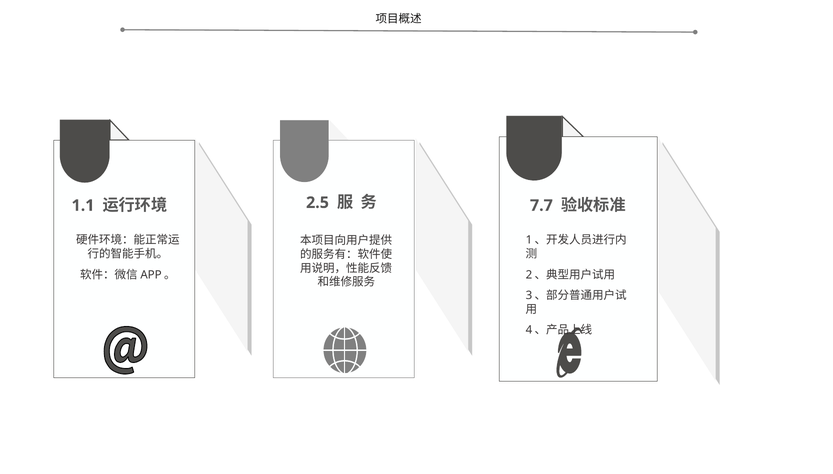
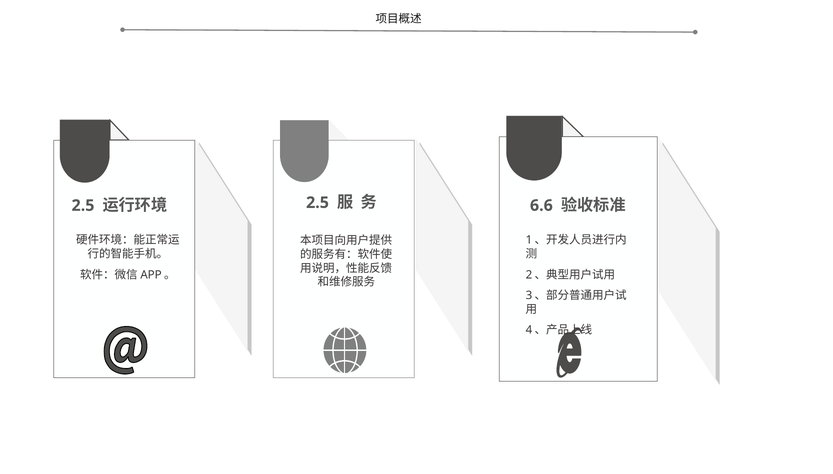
1.1 at (83, 205): 1.1 -> 2.5
7.7: 7.7 -> 6.6
